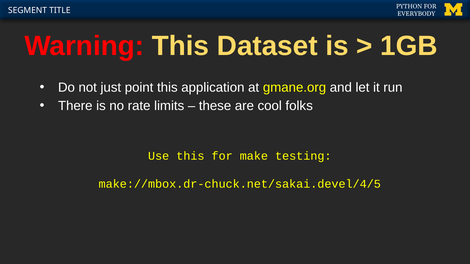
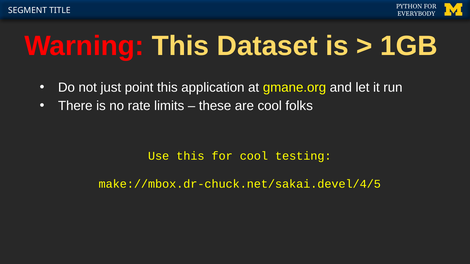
for make: make -> cool
